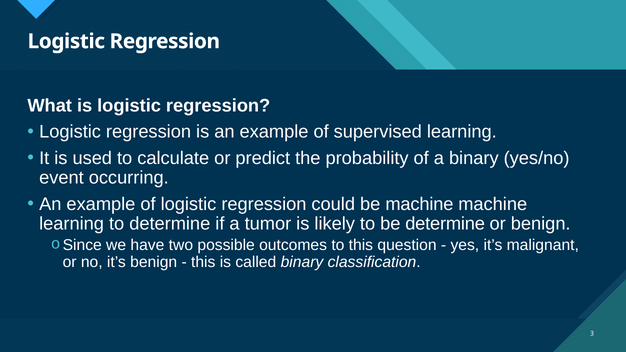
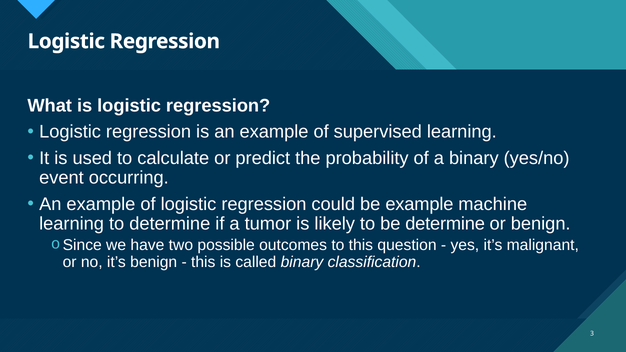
be machine: machine -> example
